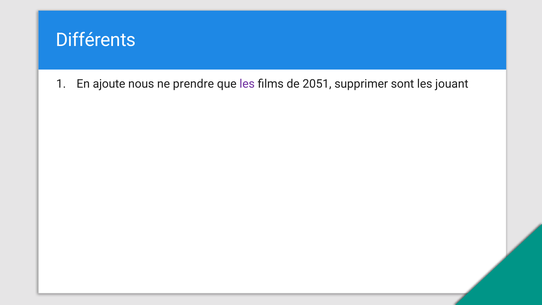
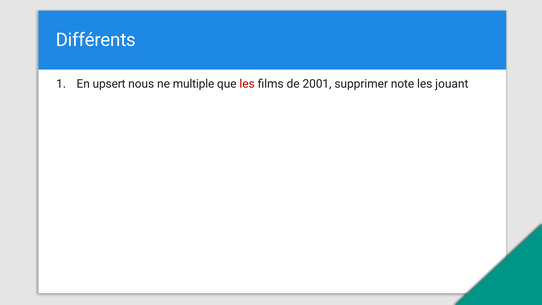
ajoute: ajoute -> upsert
prendre: prendre -> multiple
les at (247, 84) colour: purple -> red
2051: 2051 -> 2001
sont: sont -> note
